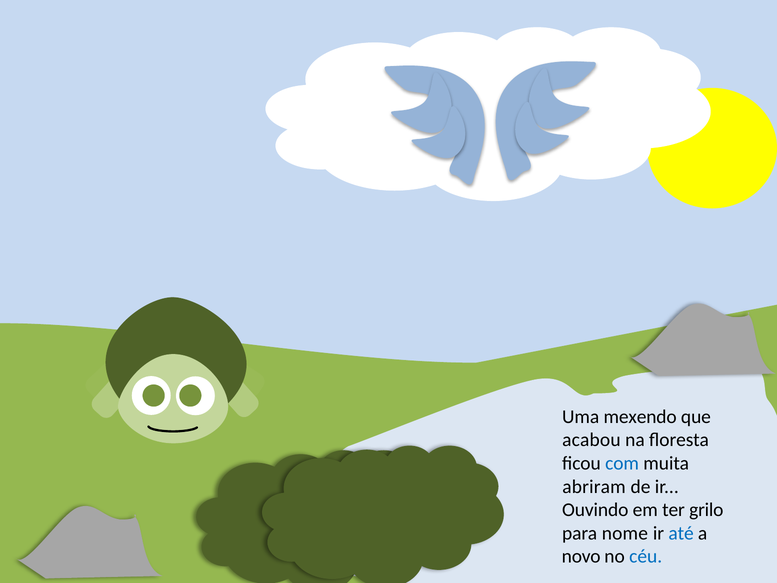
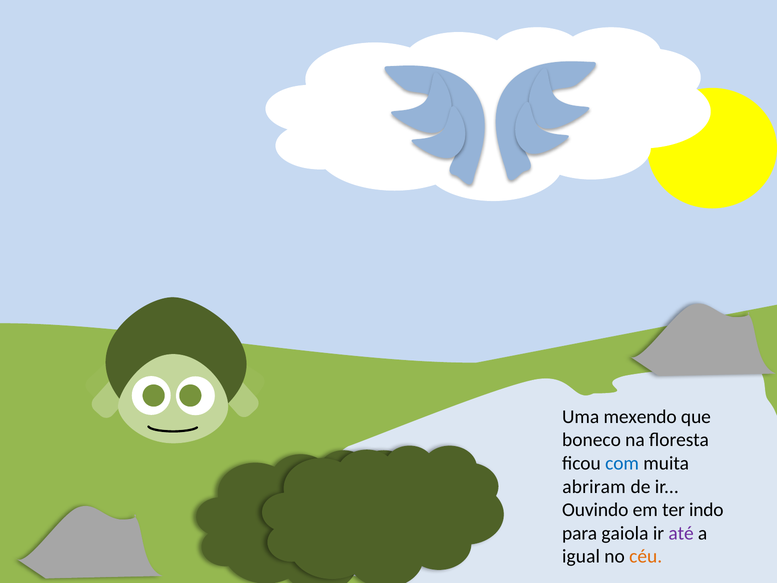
acabou: acabou -> boneco
grilo: grilo -> indo
nome: nome -> gaiola
até colour: blue -> purple
novo: novo -> igual
céu colour: blue -> orange
